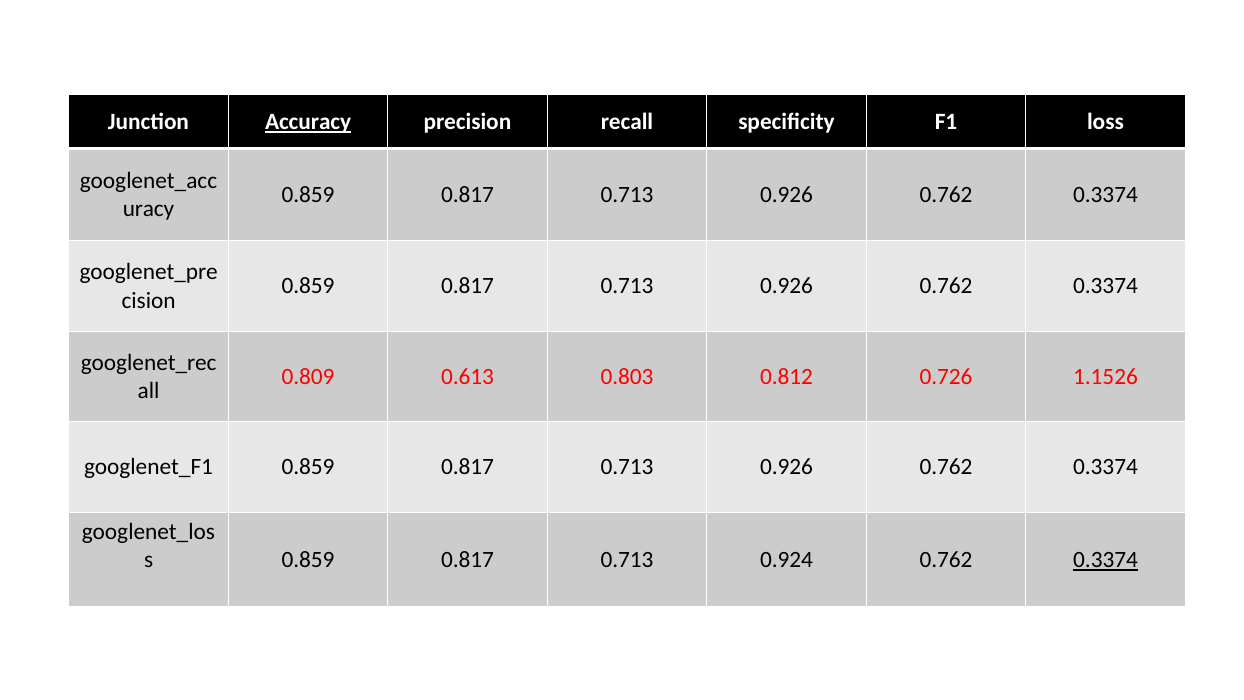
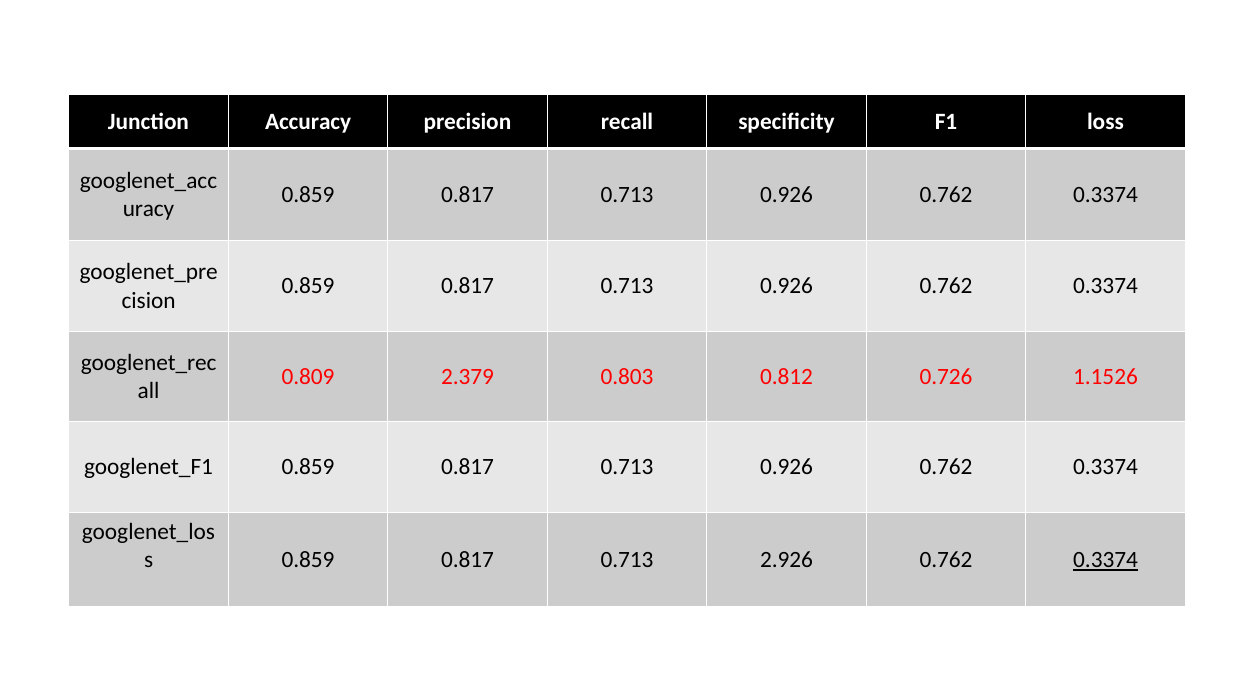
Accuracy underline: present -> none
0.613: 0.613 -> 2.379
0.924: 0.924 -> 2.926
